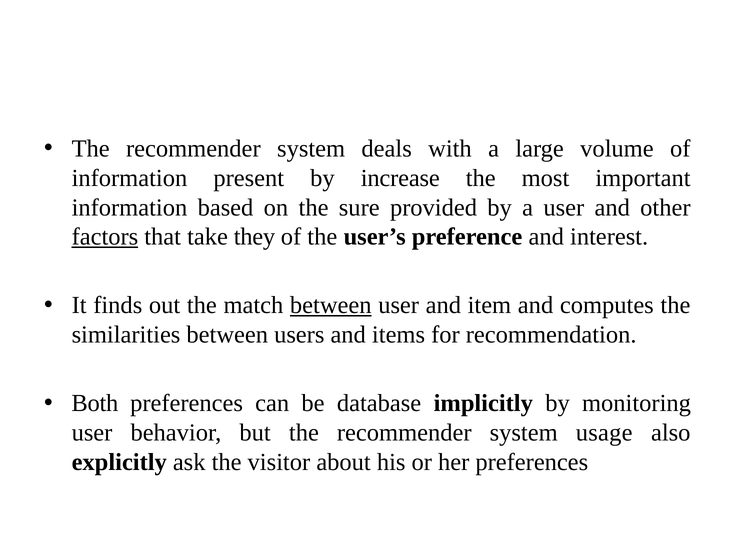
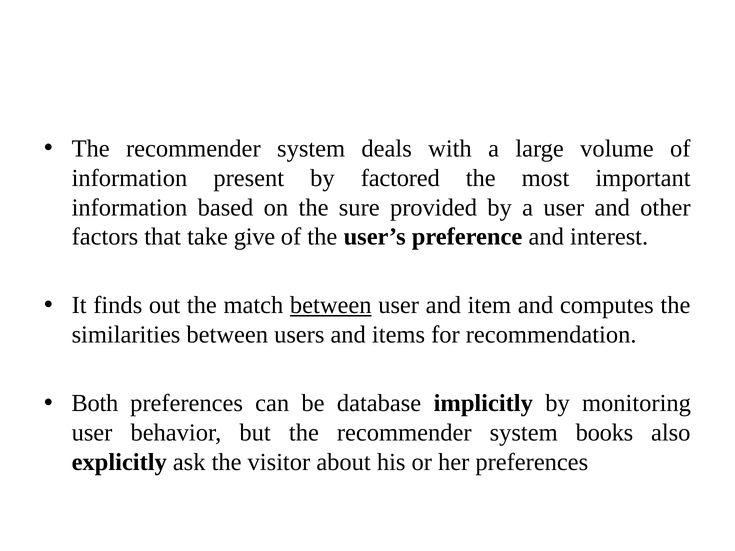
increase: increase -> factored
factors underline: present -> none
they: they -> give
usage: usage -> books
